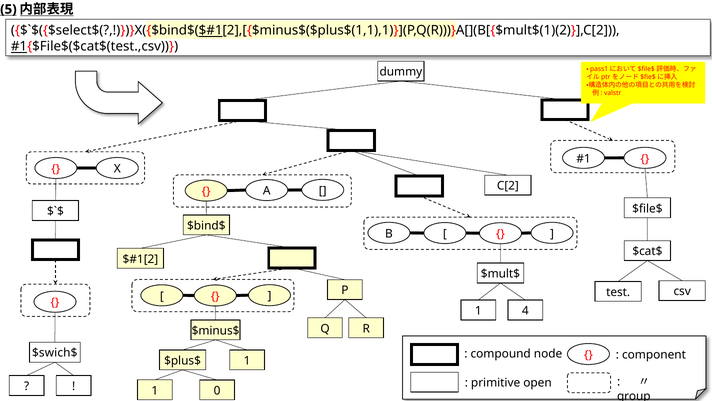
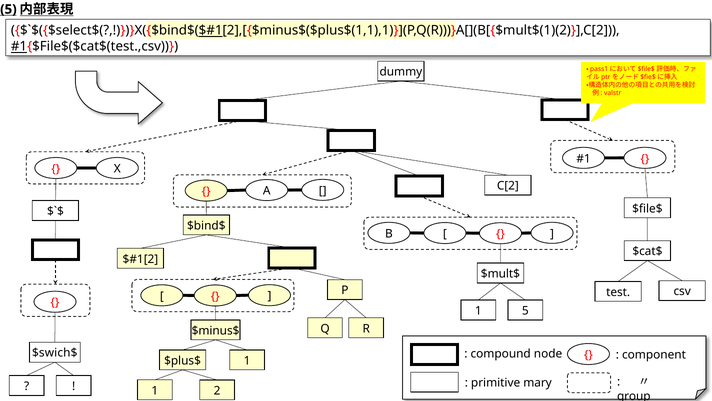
1 4: 4 -> 5
open: open -> mary
0: 0 -> 2
